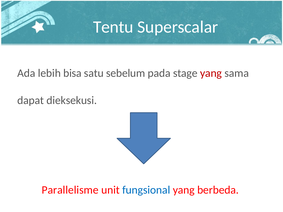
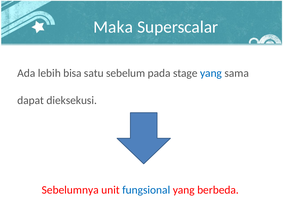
Tentu: Tentu -> Maka
yang at (211, 73) colour: red -> blue
Parallelisme: Parallelisme -> Sebelumnya
